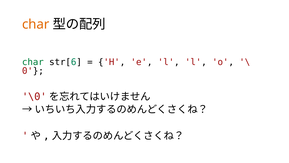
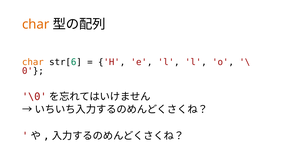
char at (33, 62) colour: green -> orange
